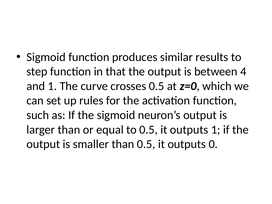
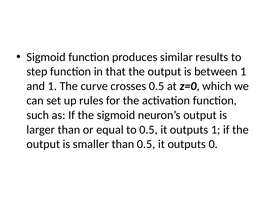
between 4: 4 -> 1
